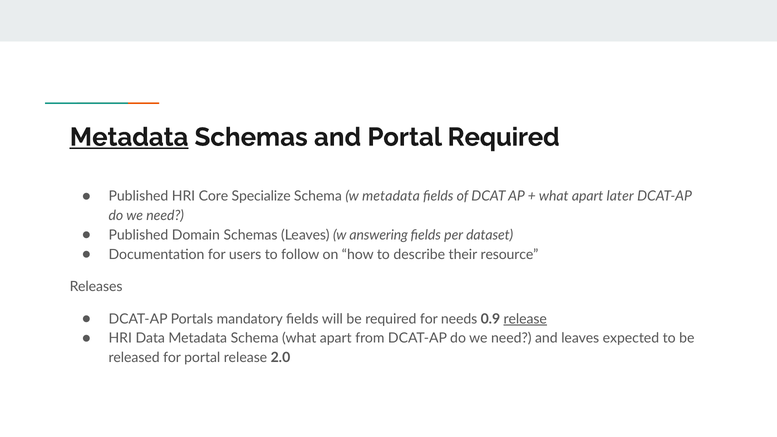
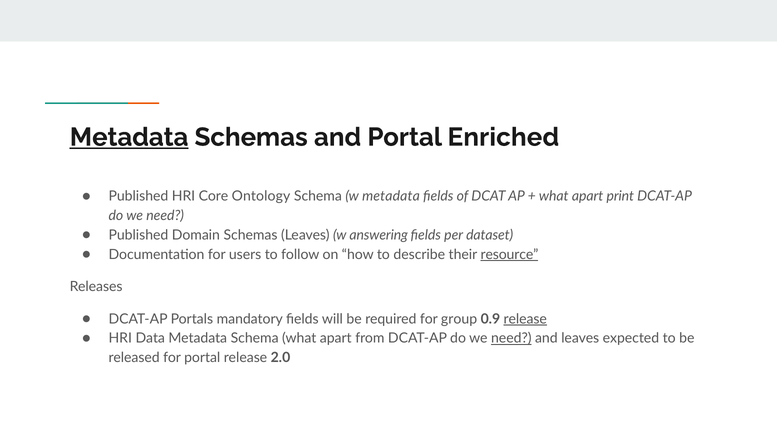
Portal Required: Required -> Enriched
Specialize: Specialize -> Ontology
later: later -> print
resource underline: none -> present
needs: needs -> group
need at (511, 338) underline: none -> present
